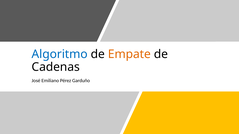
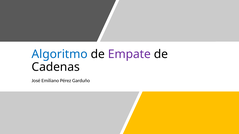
Empate colour: orange -> purple
